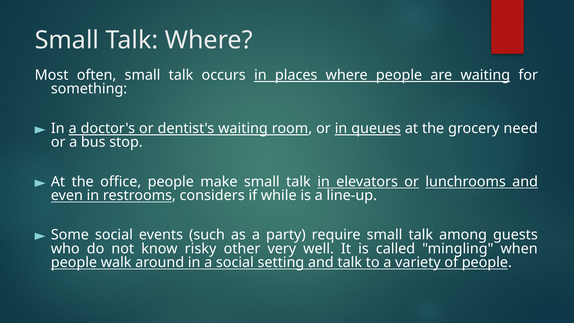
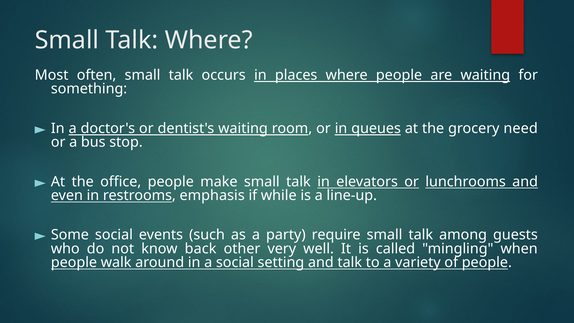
considers: considers -> emphasis
risky: risky -> back
